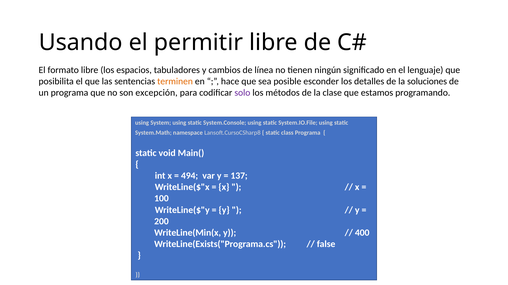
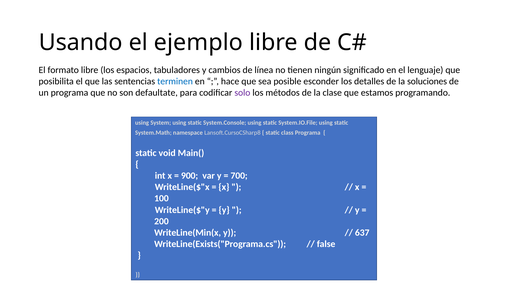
permitir: permitir -> ejemplo
terminen colour: orange -> blue
excepción: excepción -> defaultate
494: 494 -> 900
137: 137 -> 700
400: 400 -> 637
